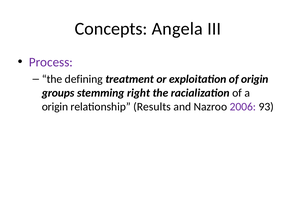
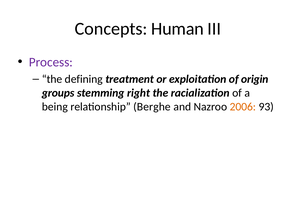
Angela: Angela -> Human
origin at (55, 107): origin -> being
Results: Results -> Berghe
2006 colour: purple -> orange
